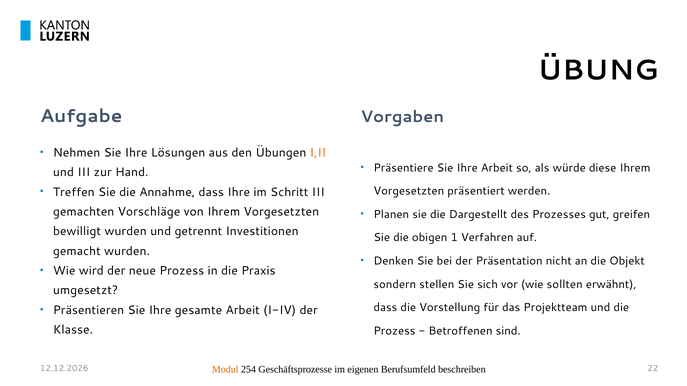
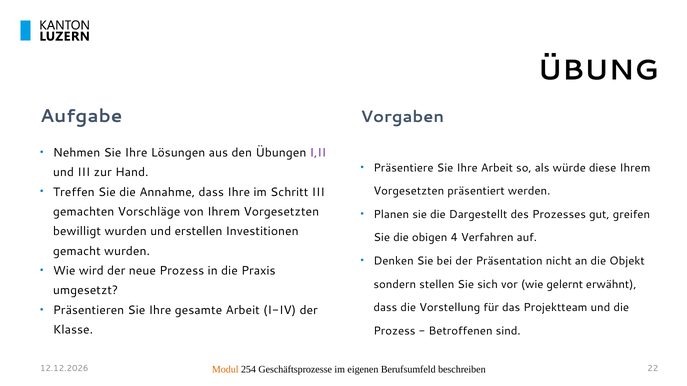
I,II colour: orange -> purple
getrennt: getrennt -> erstellen
1: 1 -> 4
sollten: sollten -> gelernt
